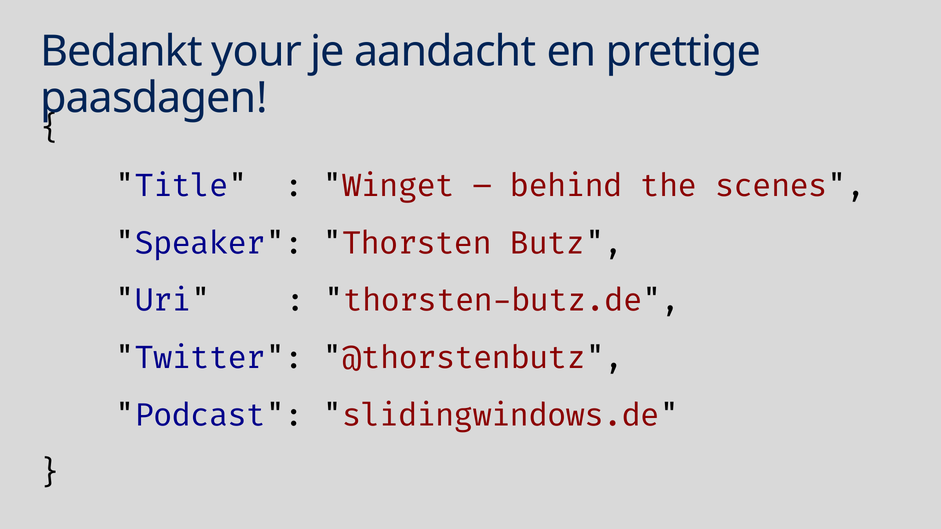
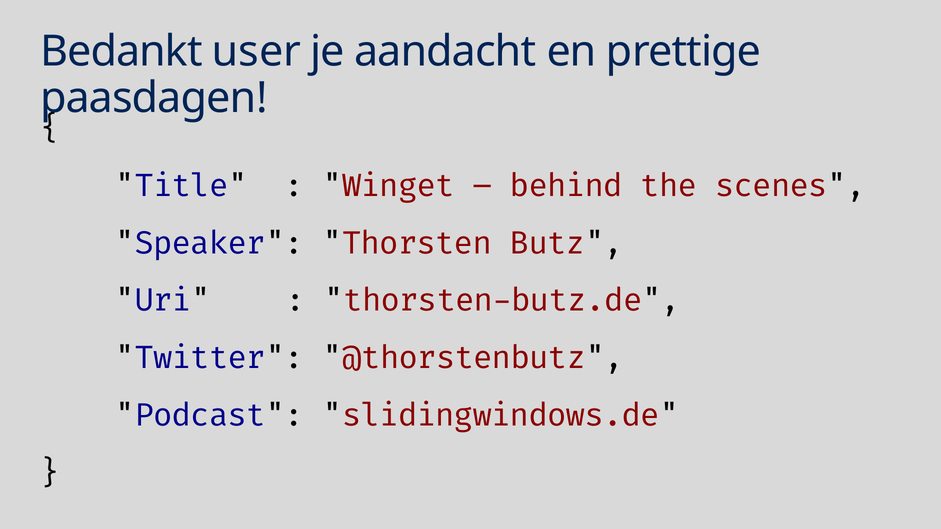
your: your -> user
